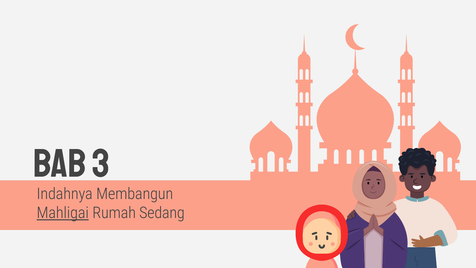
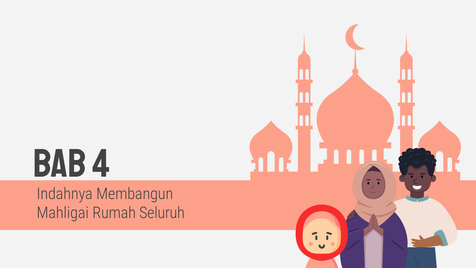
3: 3 -> 4
Mahligai underline: present -> none
Sedang: Sedang -> Seluruh
